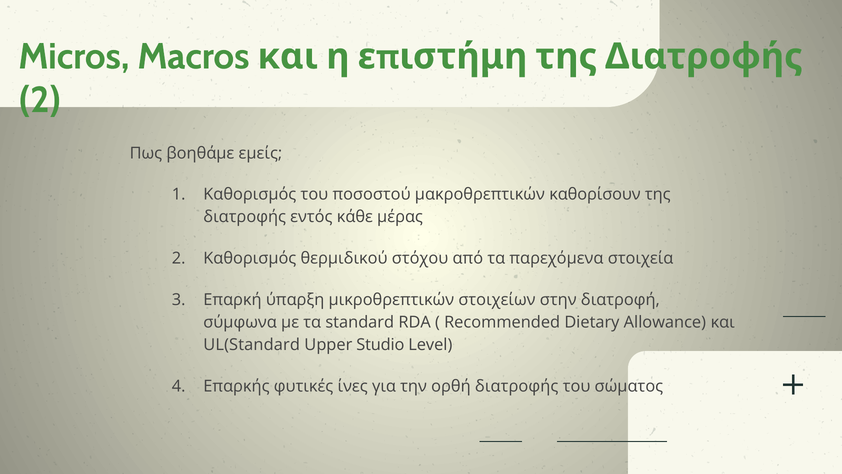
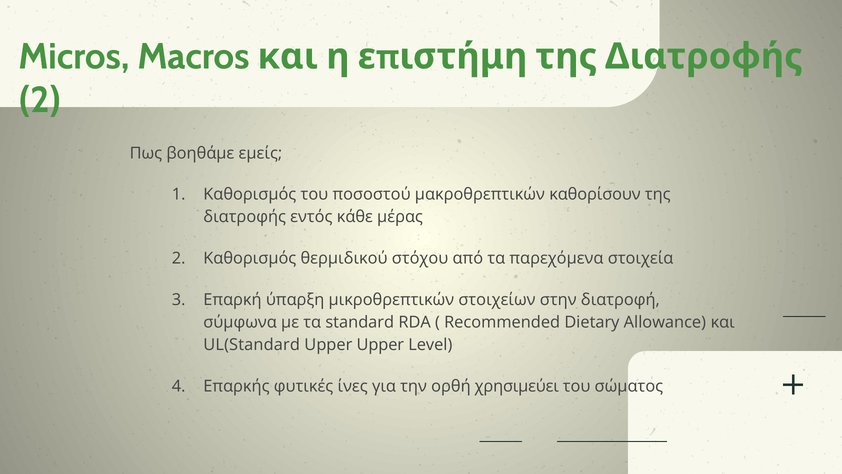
Upper Studio: Studio -> Upper
ορθή διατροφής: διατροφής -> χρησιμεύει
